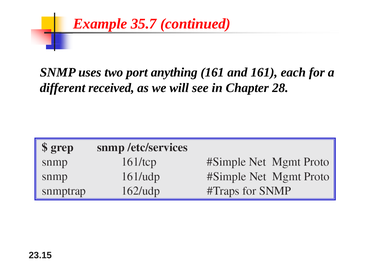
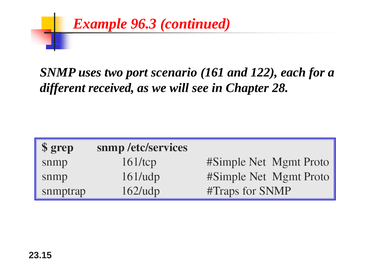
35.7: 35.7 -> 96.3
anything: anything -> scenario
and 161: 161 -> 122
